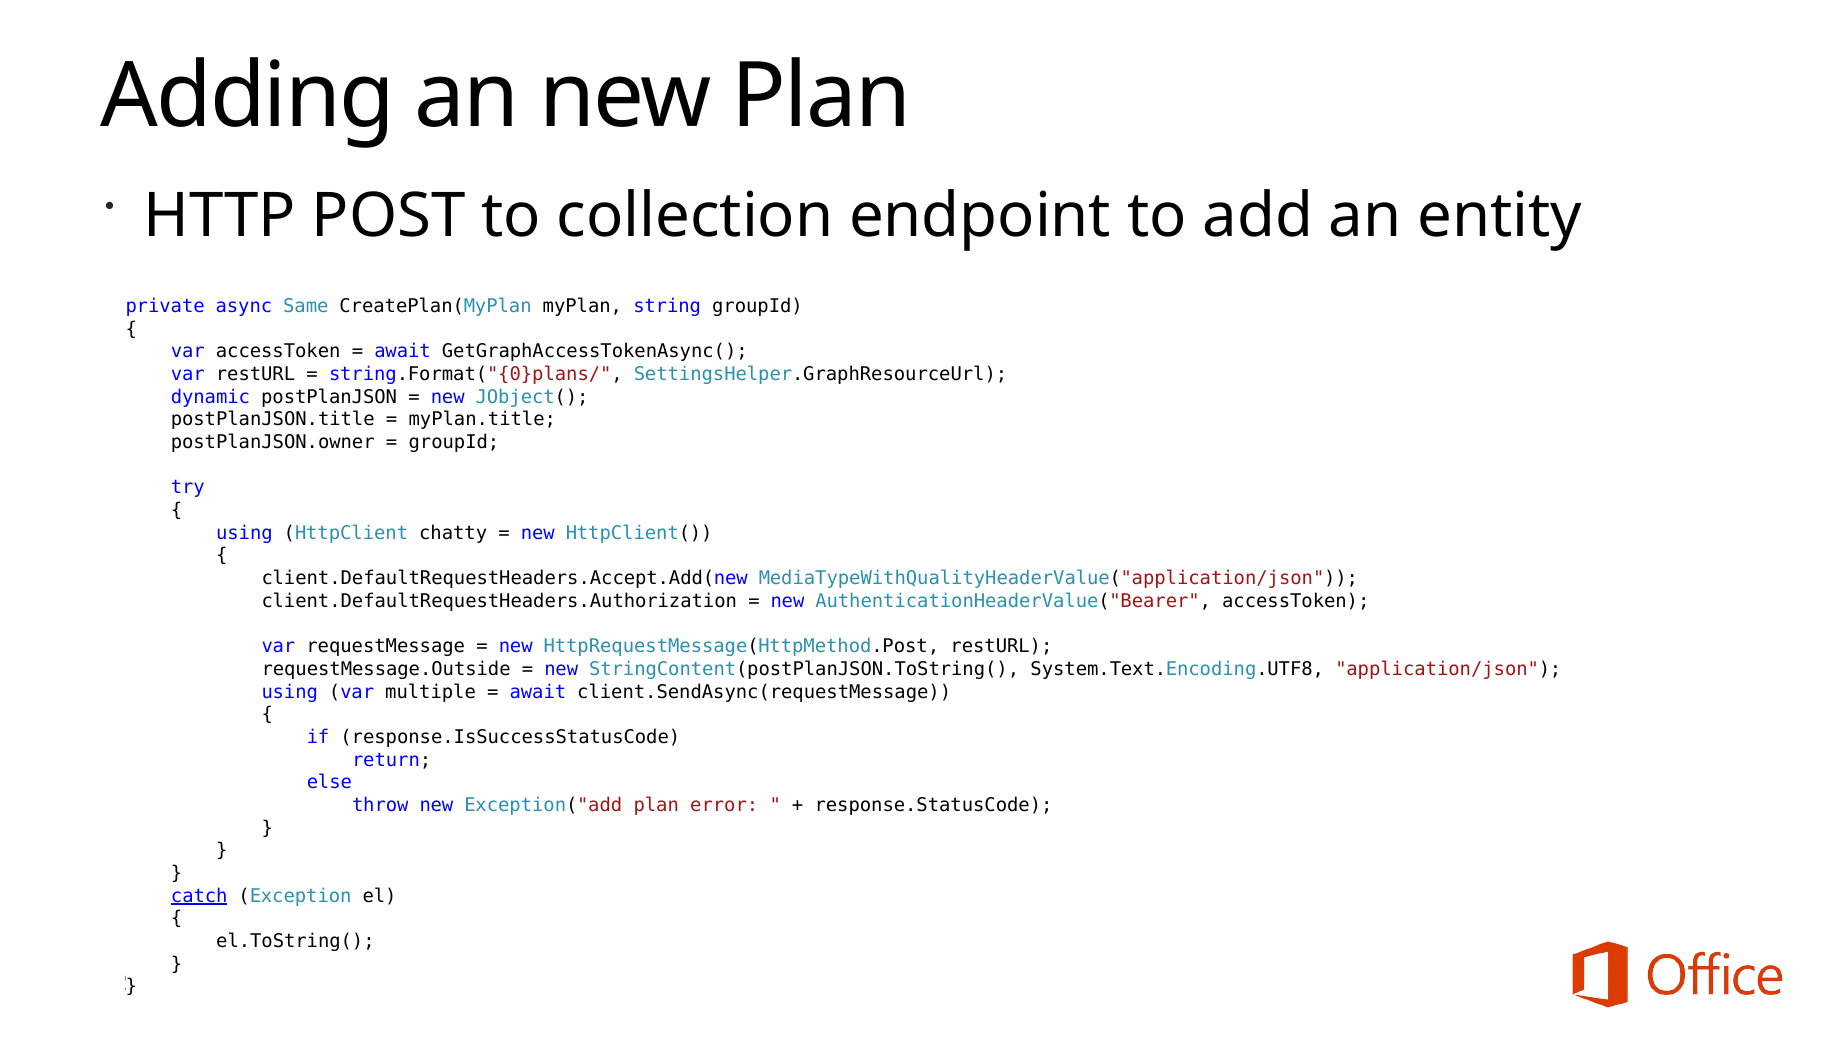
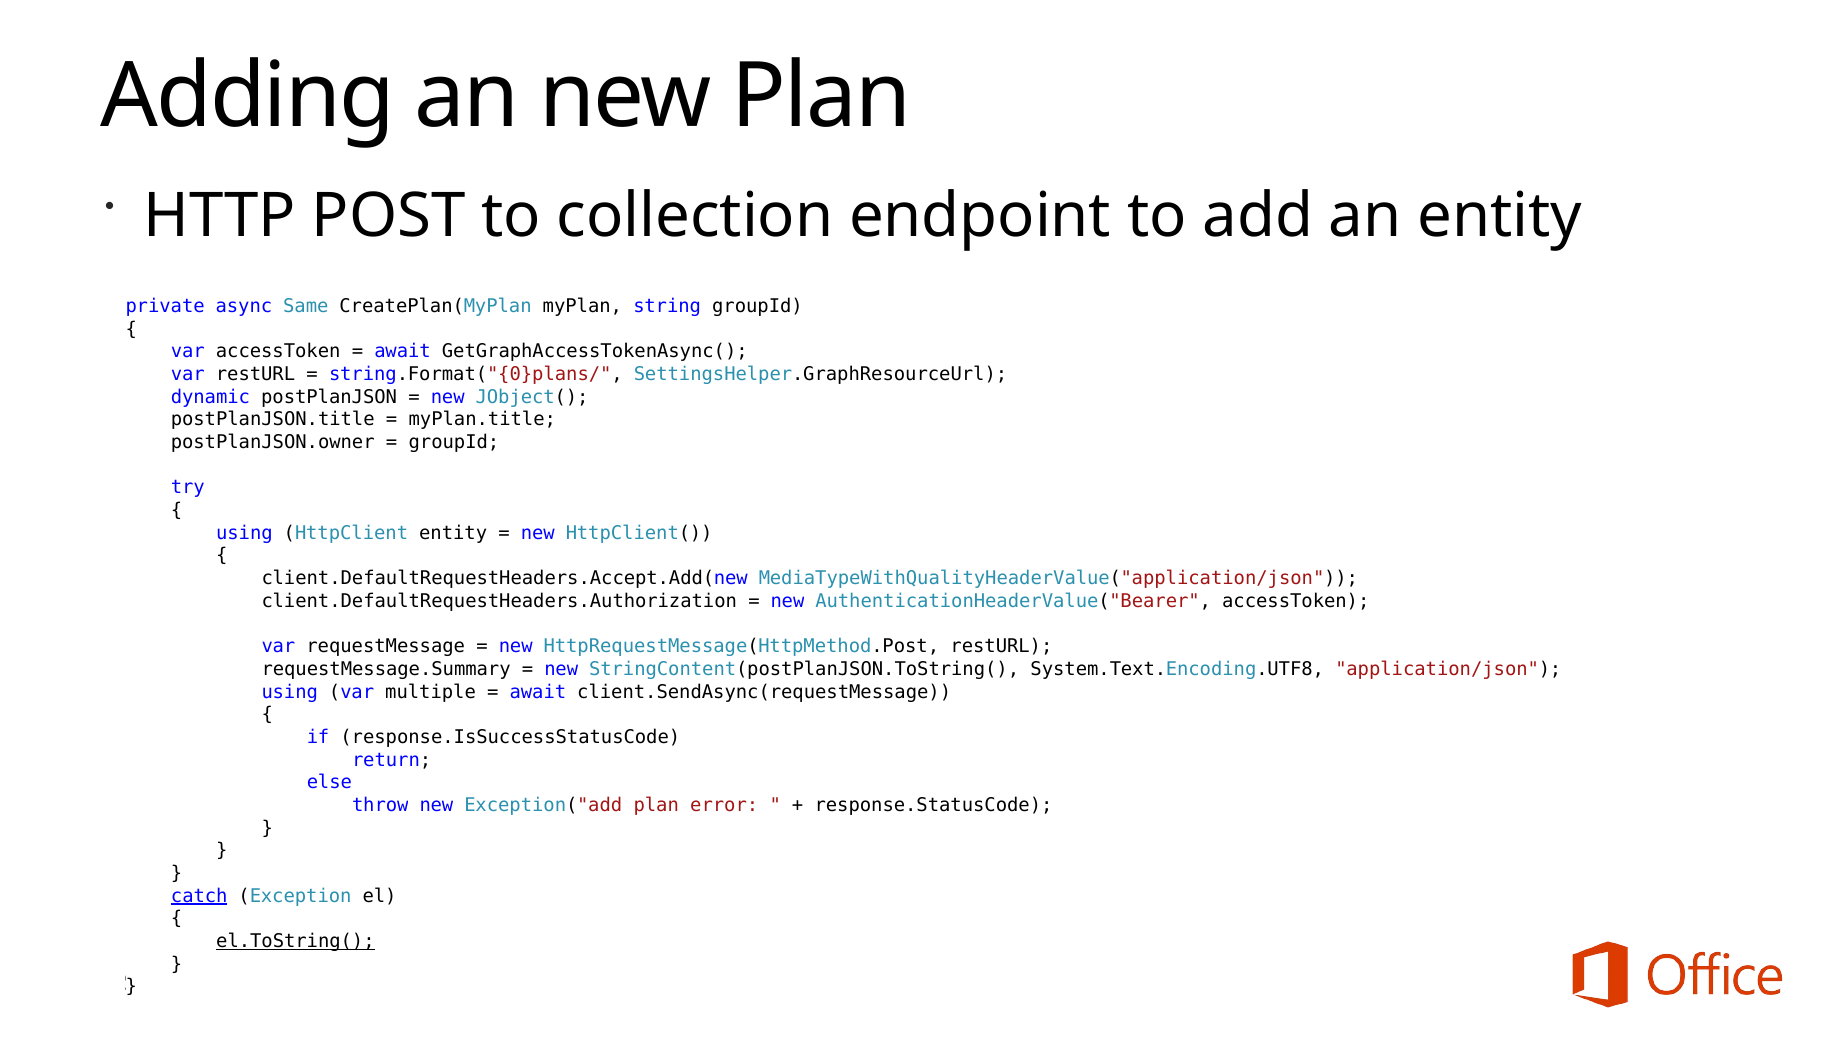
HttpClient chatty: chatty -> entity
requestMessage.Outside: requestMessage.Outside -> requestMessage.Summary
el.ToString( underline: none -> present
